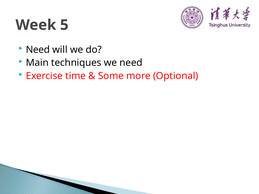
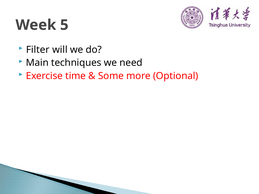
Need at (38, 50): Need -> Filter
